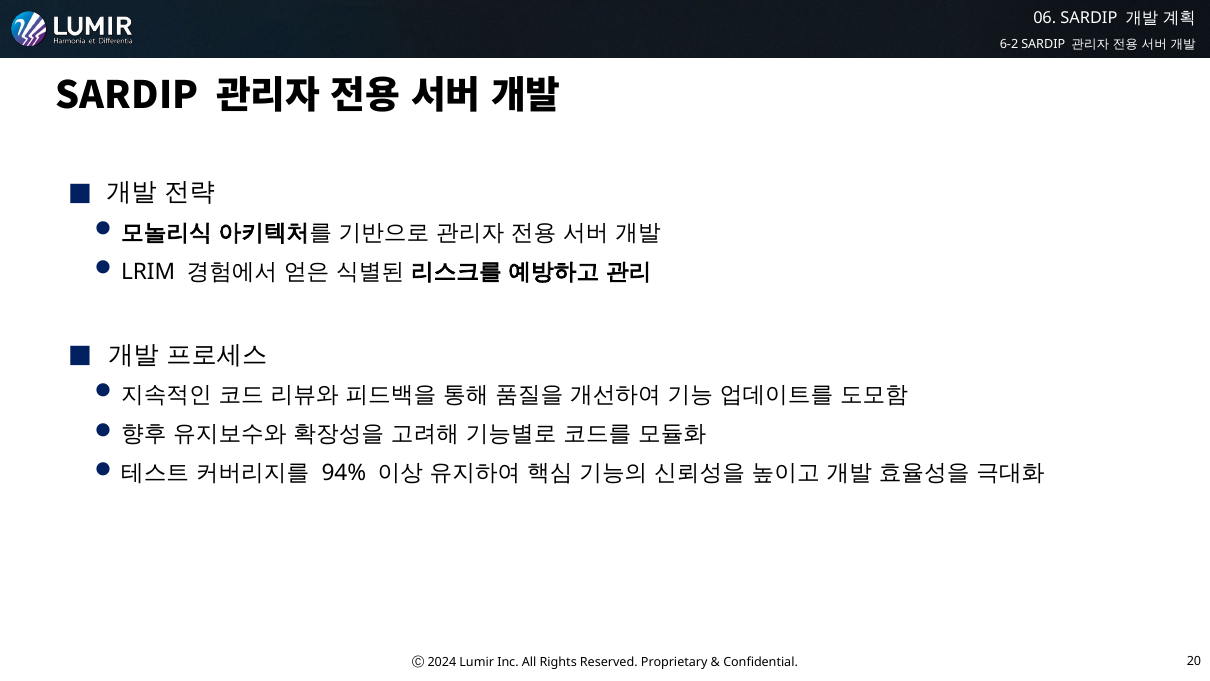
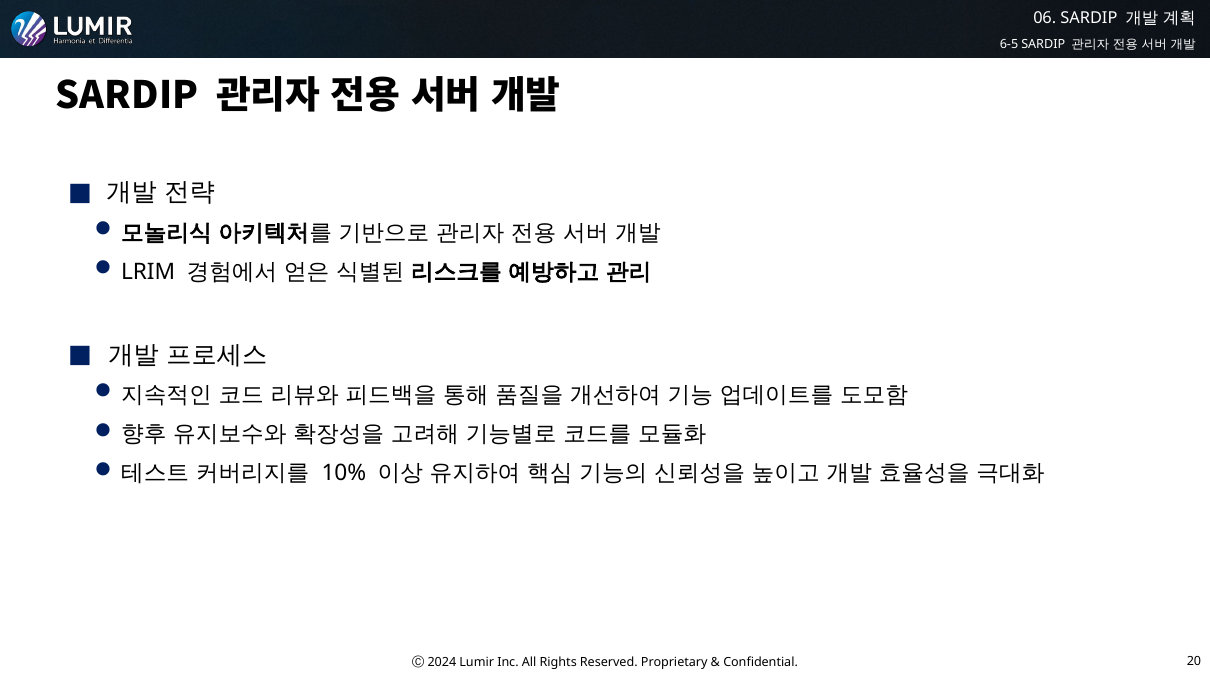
6-2: 6-2 -> 6-5
94%: 94% -> 10%
